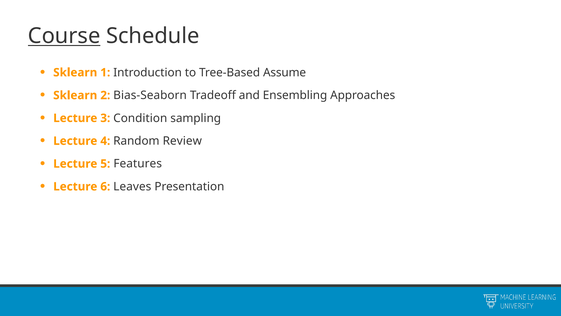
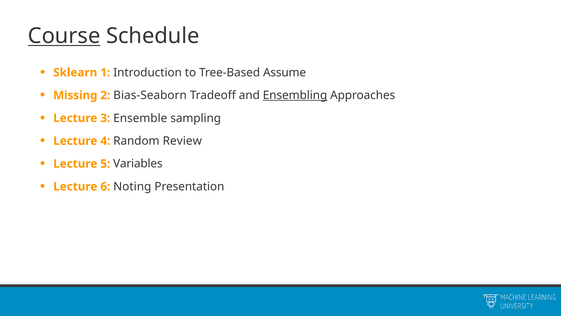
Sklearn at (75, 95): Sklearn -> Missing
Ensembling underline: none -> present
Condition: Condition -> Ensemble
Features: Features -> Variables
Leaves: Leaves -> Noting
